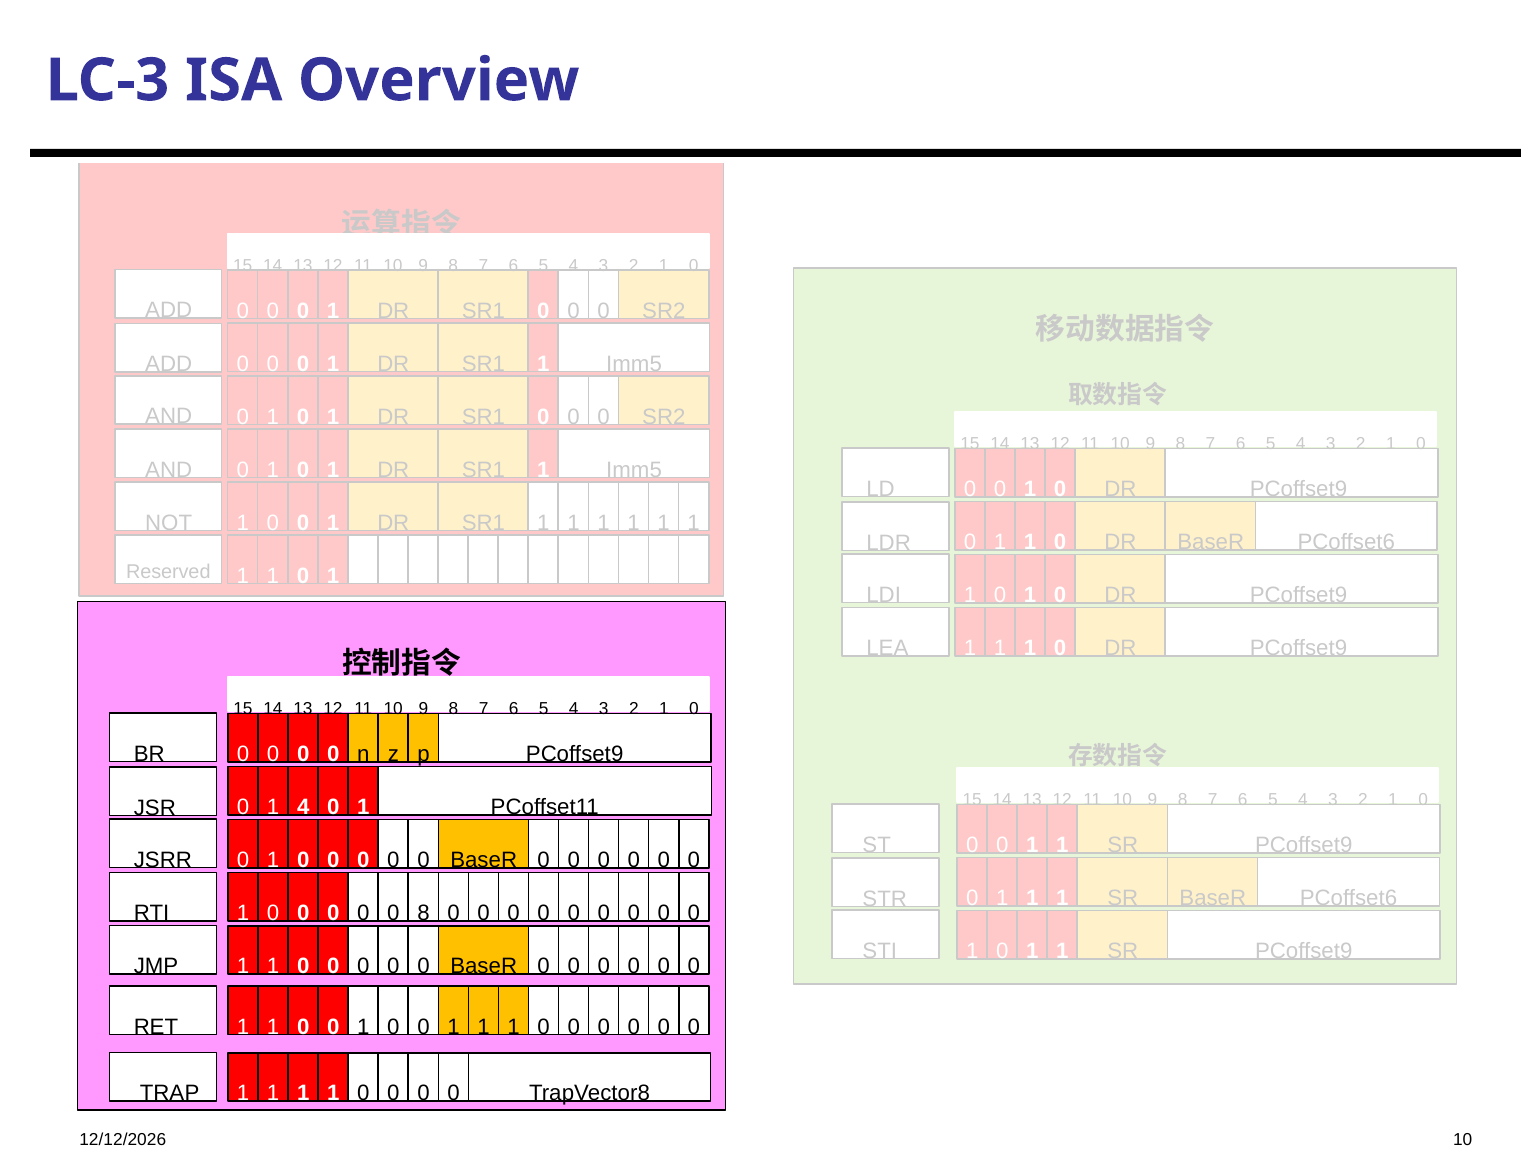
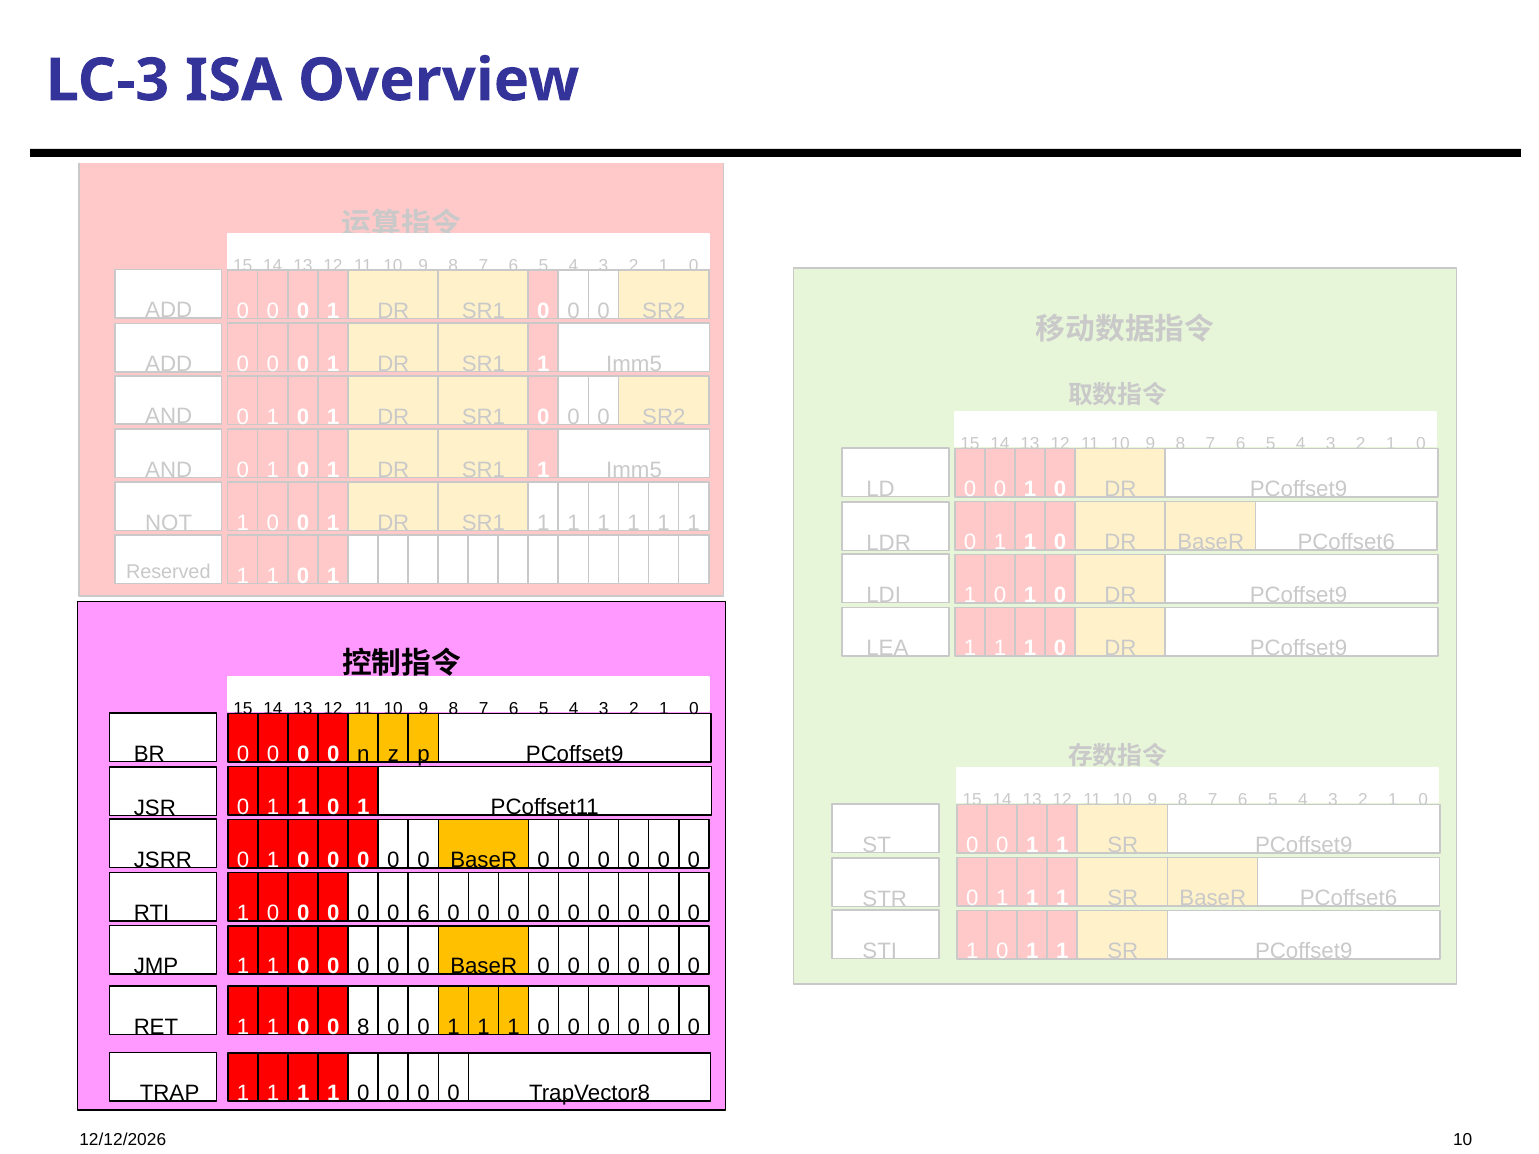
4 at (303, 807): 4 -> 1
0 8: 8 -> 6
1 at (363, 1027): 1 -> 8
